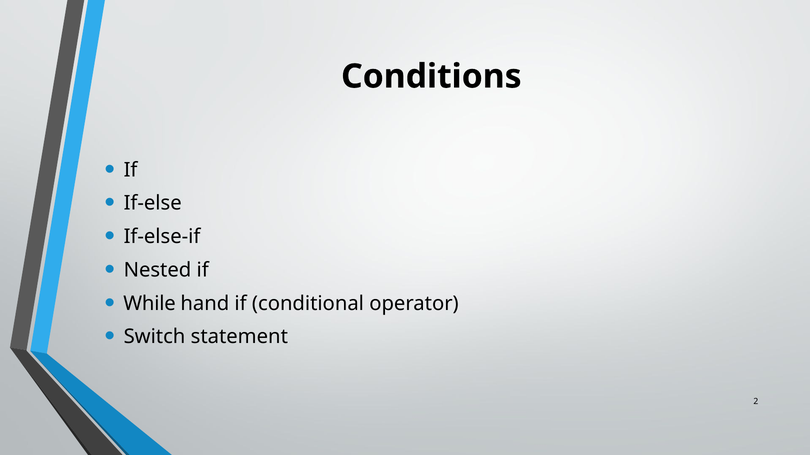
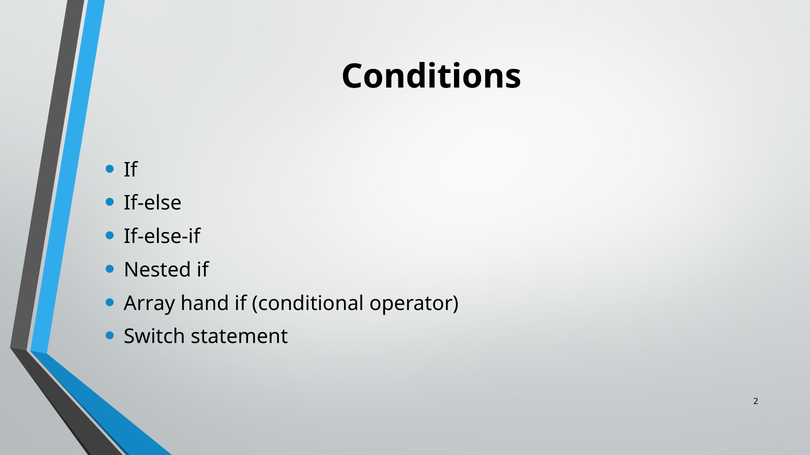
While: While -> Array
